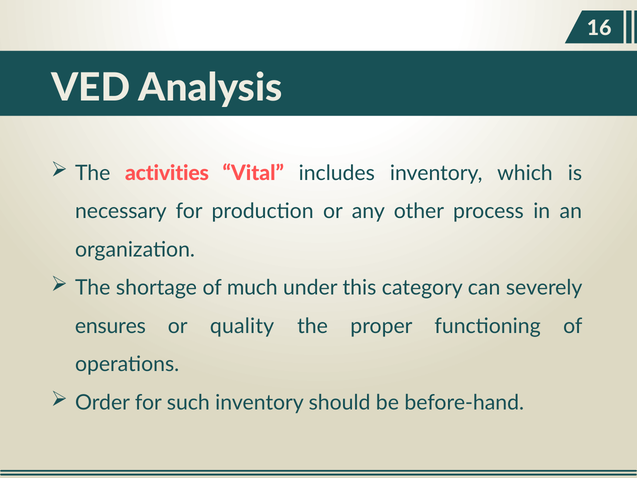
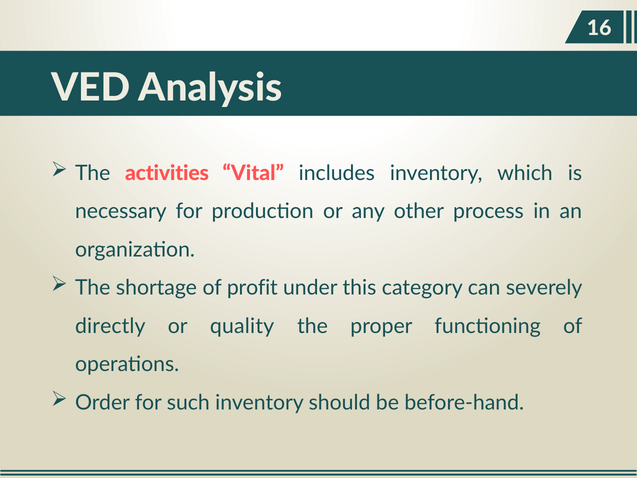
much: much -> profit
ensures: ensures -> directly
